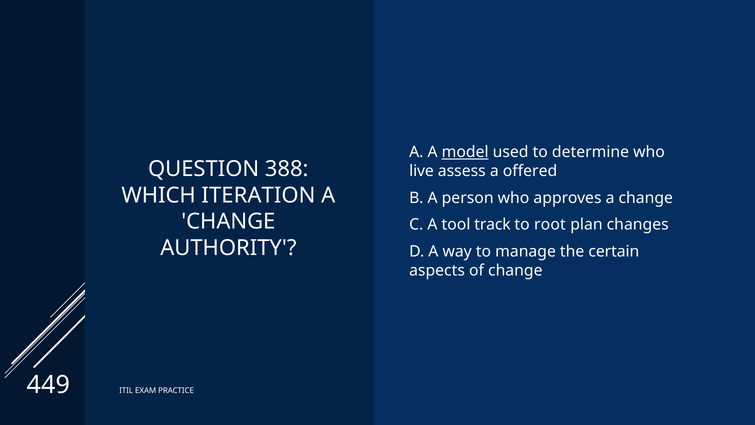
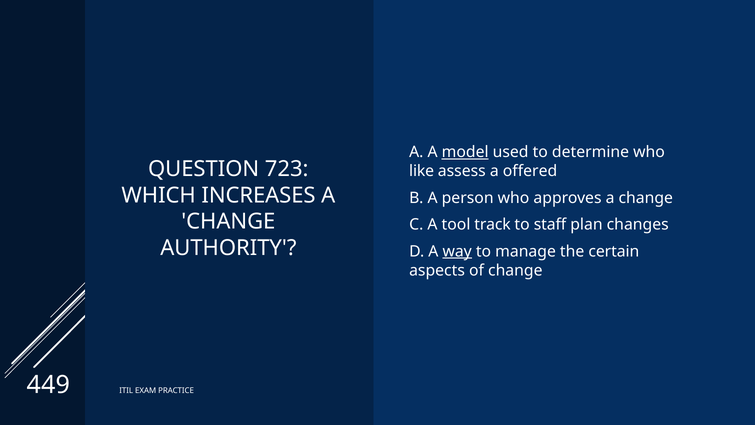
388: 388 -> 723
live: live -> like
ITERATION: ITERATION -> INCREASES
root: root -> staff
way underline: none -> present
